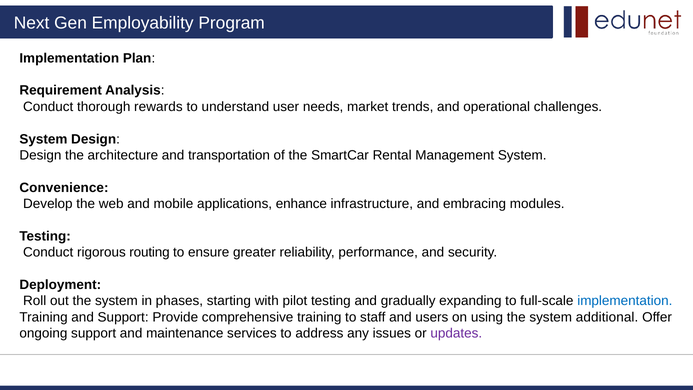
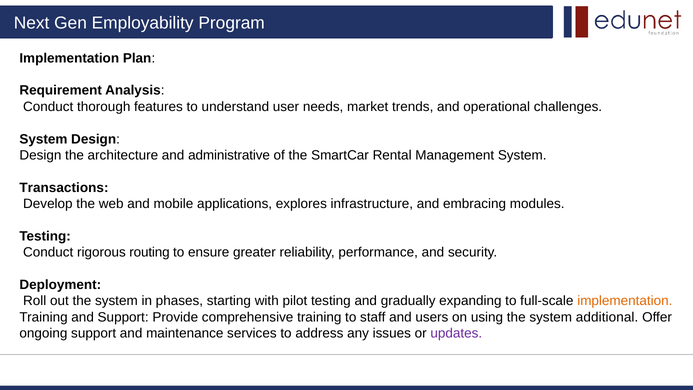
rewards: rewards -> features
transportation: transportation -> administrative
Convenience: Convenience -> Transactions
enhance: enhance -> explores
implementation at (625, 301) colour: blue -> orange
